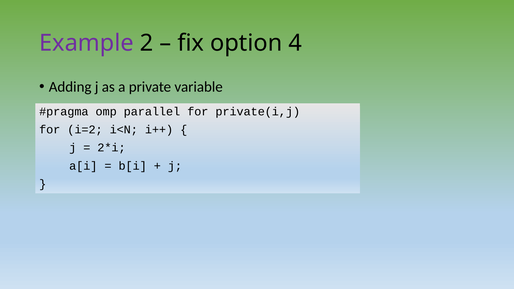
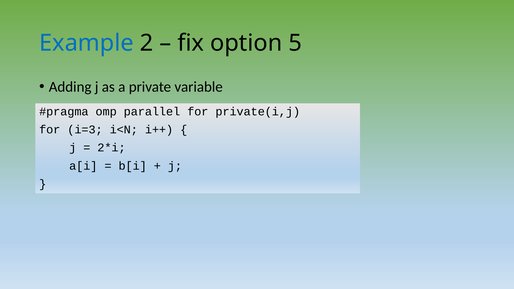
Example colour: purple -> blue
4: 4 -> 5
i=2: i=2 -> i=3
